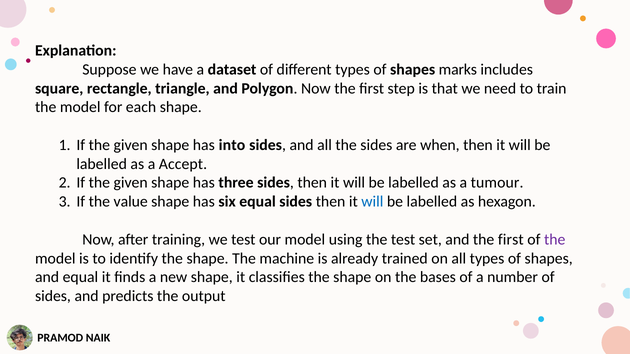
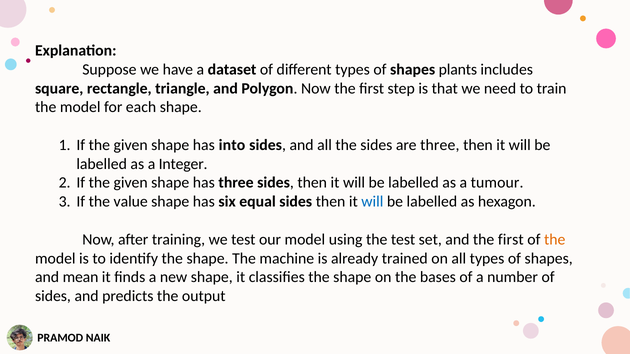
marks: marks -> plants
are when: when -> three
Accept: Accept -> Integer
the at (555, 240) colour: purple -> orange
and equal: equal -> mean
